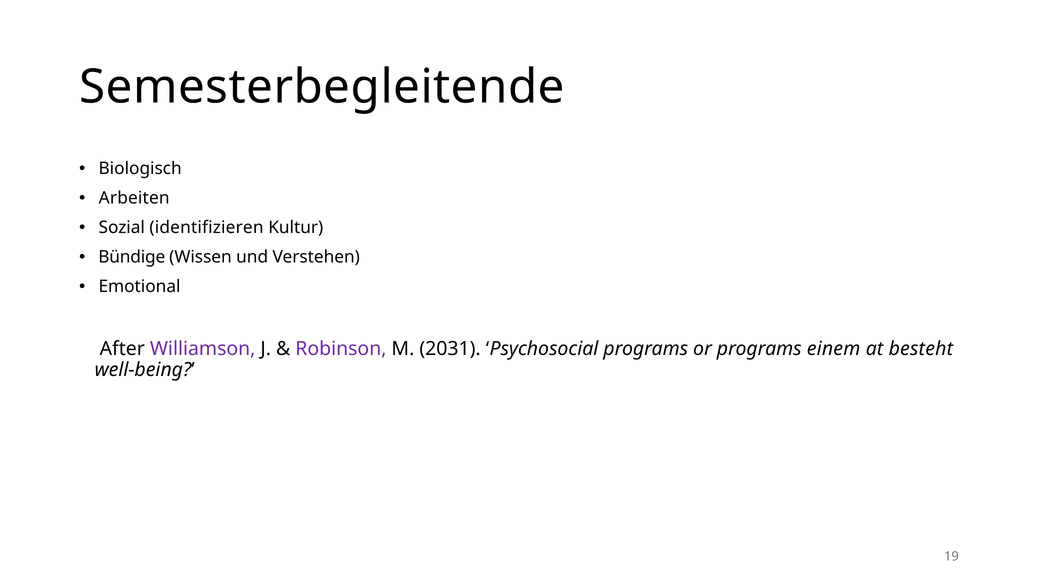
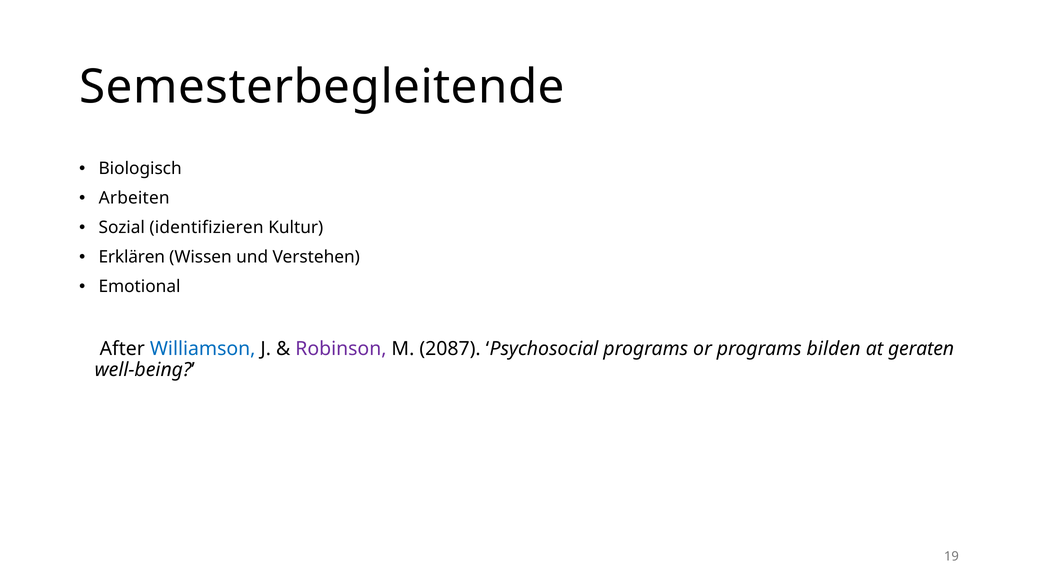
Bündige: Bündige -> Erklären
Williamson colour: purple -> blue
2031: 2031 -> 2087
einem: einem -> bilden
besteht: besteht -> geraten
